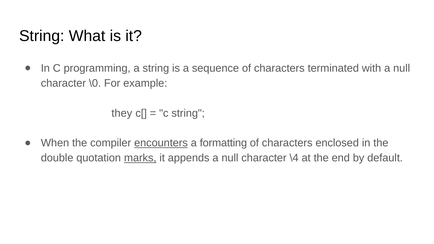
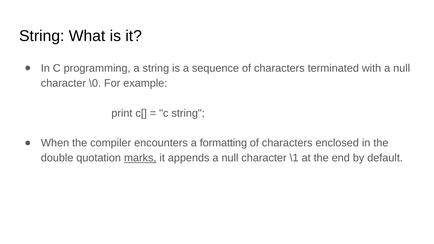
they: they -> print
encounters underline: present -> none
\4: \4 -> \1
